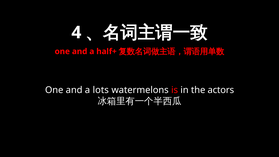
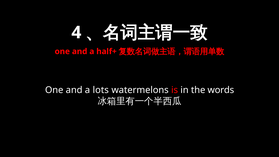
actors: actors -> words
